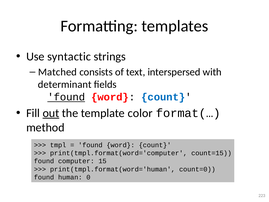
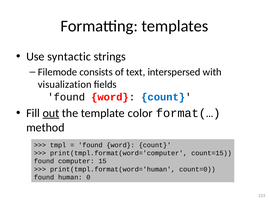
Matched: Matched -> Filemode
determinant: determinant -> visualization
found at (66, 97) underline: present -> none
